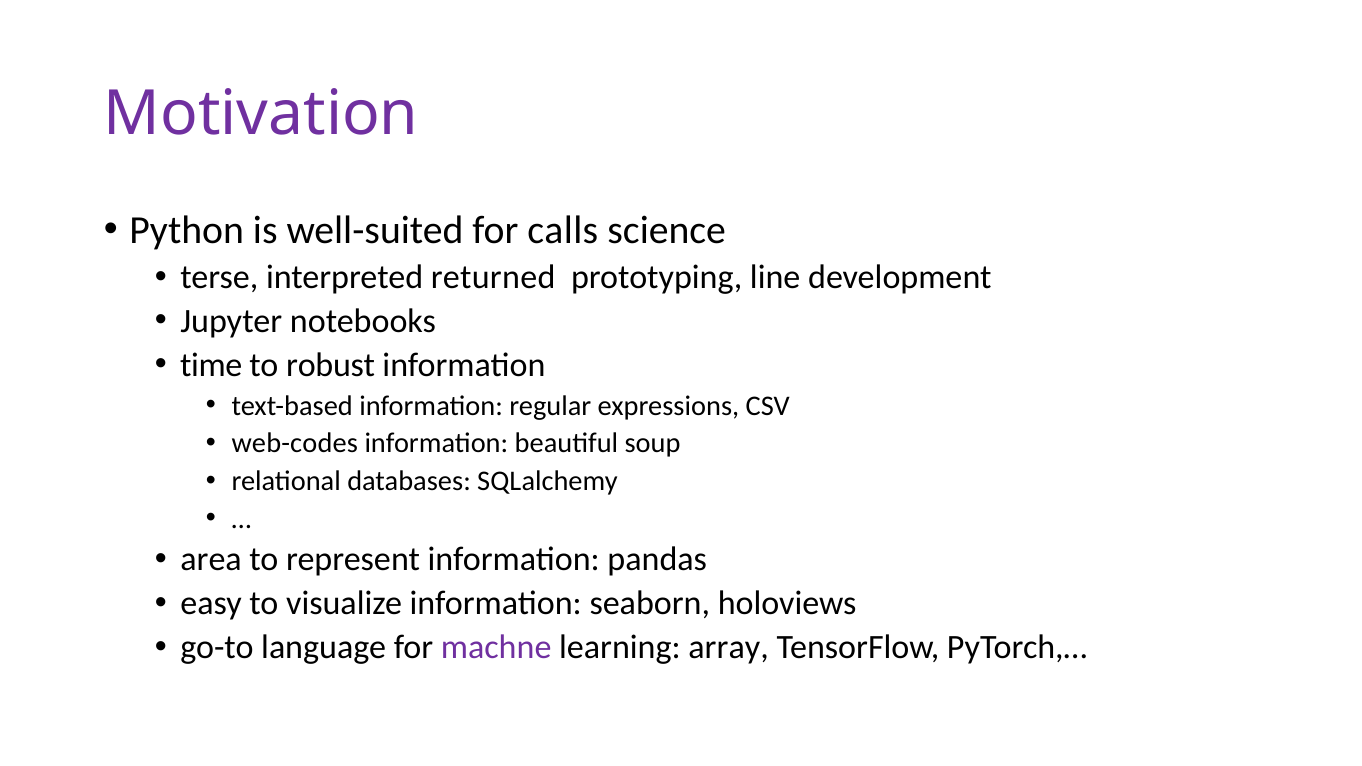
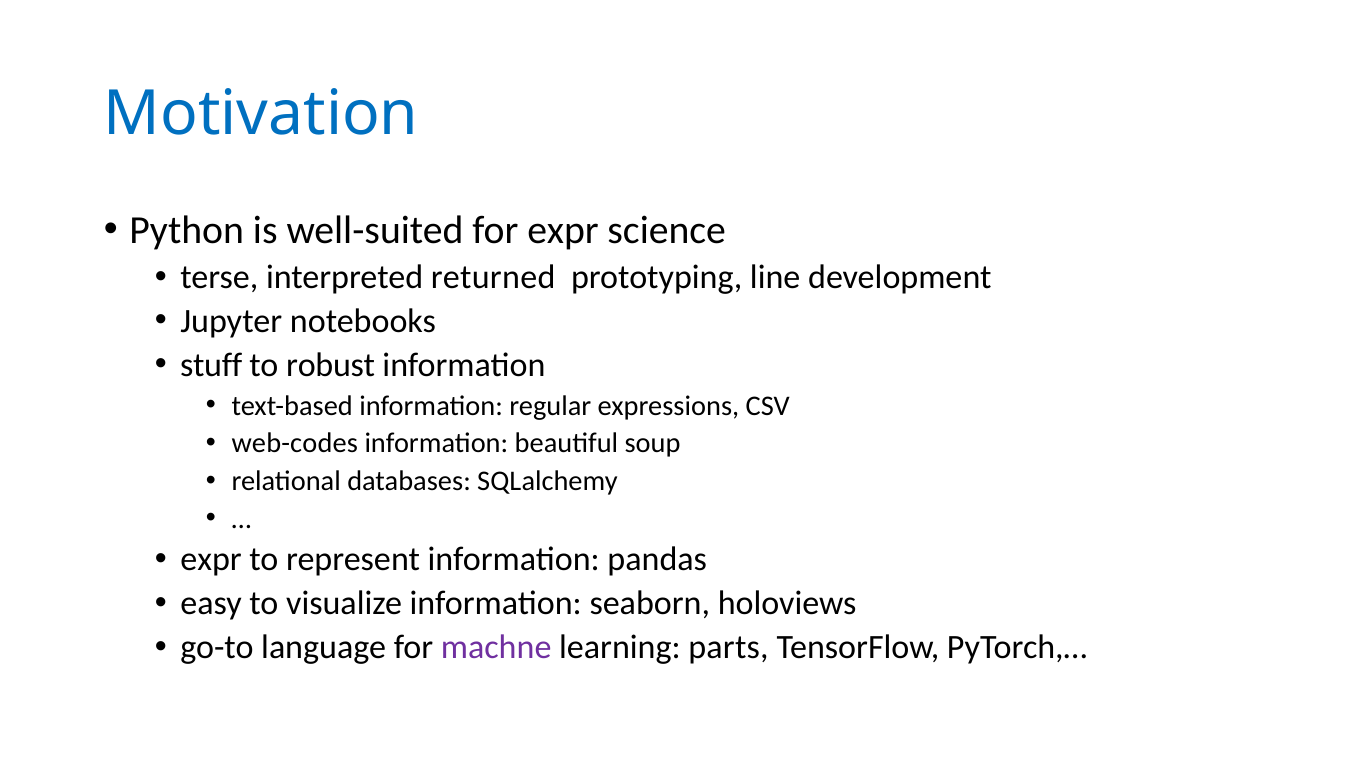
Motivation colour: purple -> blue
for calls: calls -> expr
time: time -> stuff
area at (211, 560): area -> expr
array: array -> parts
